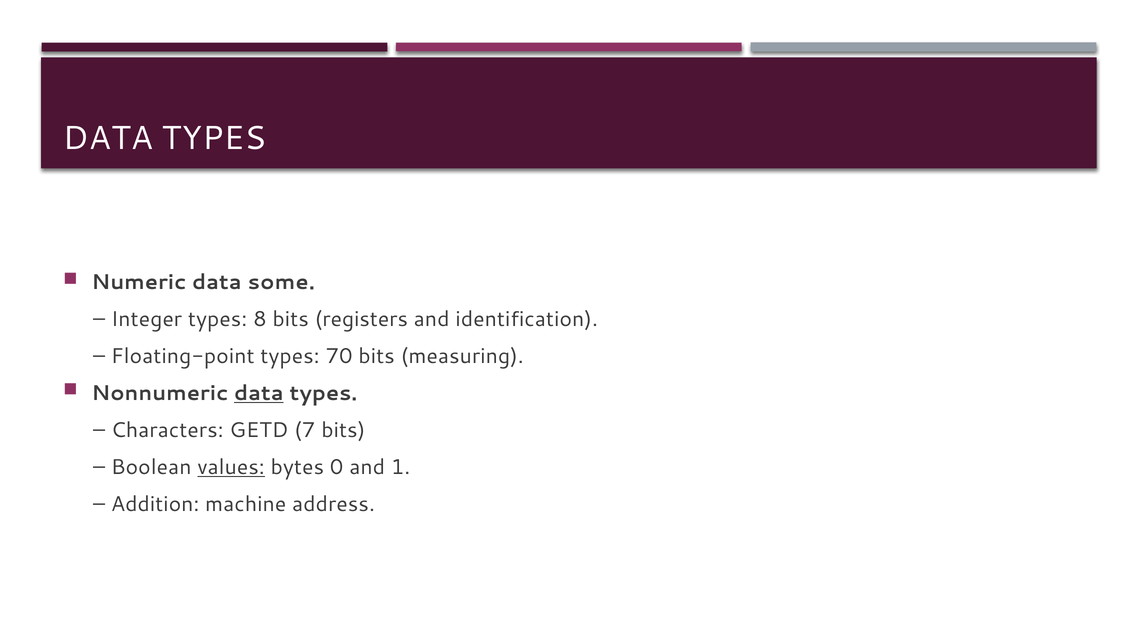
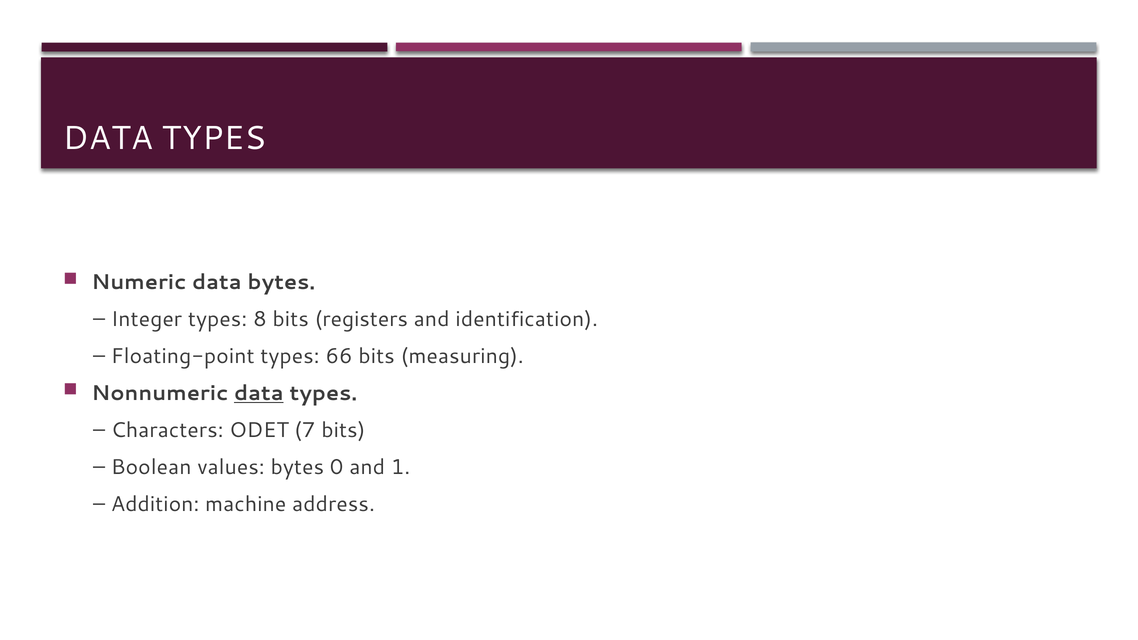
data some: some -> bytes
70: 70 -> 66
GETD: GETD -> ODET
values underline: present -> none
